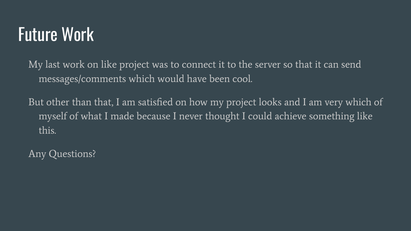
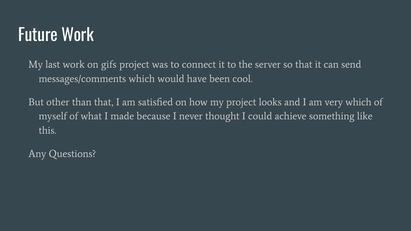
on like: like -> gifs
